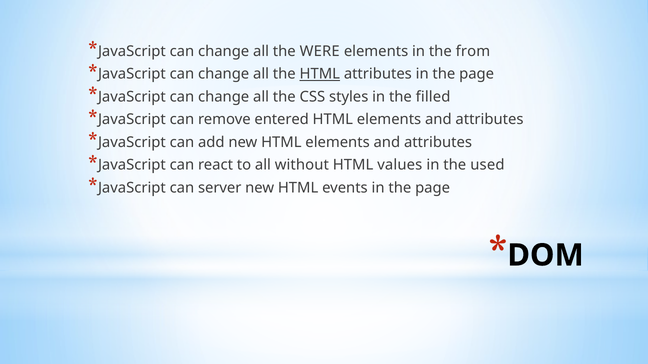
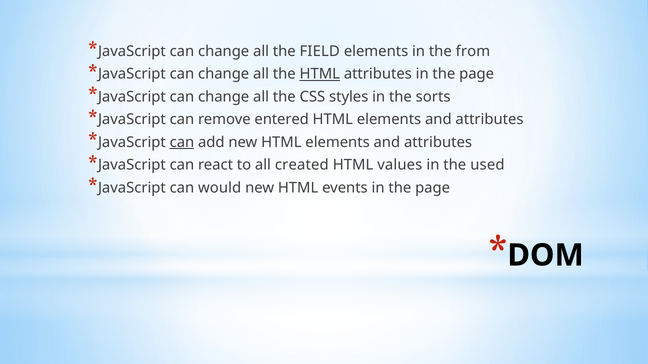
WERE: WERE -> FIELD
filled: filled -> sorts
can at (182, 142) underline: none -> present
without: without -> created
server: server -> would
